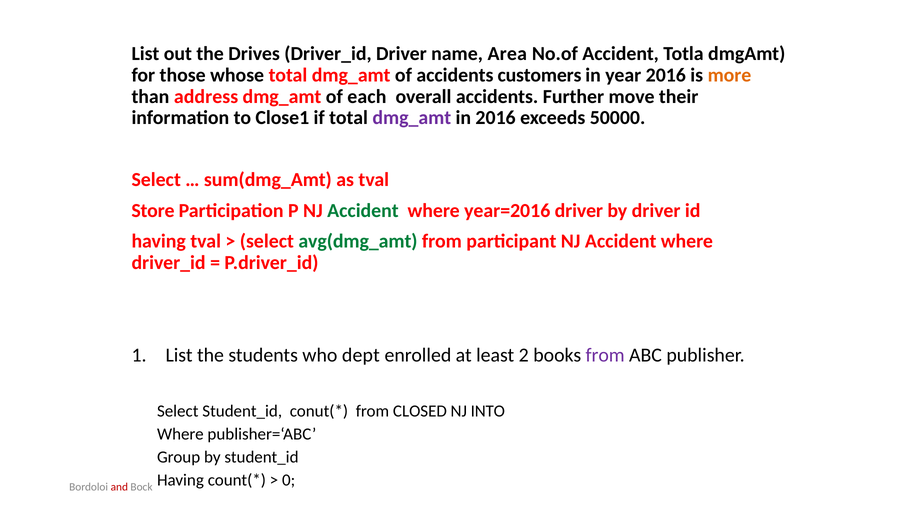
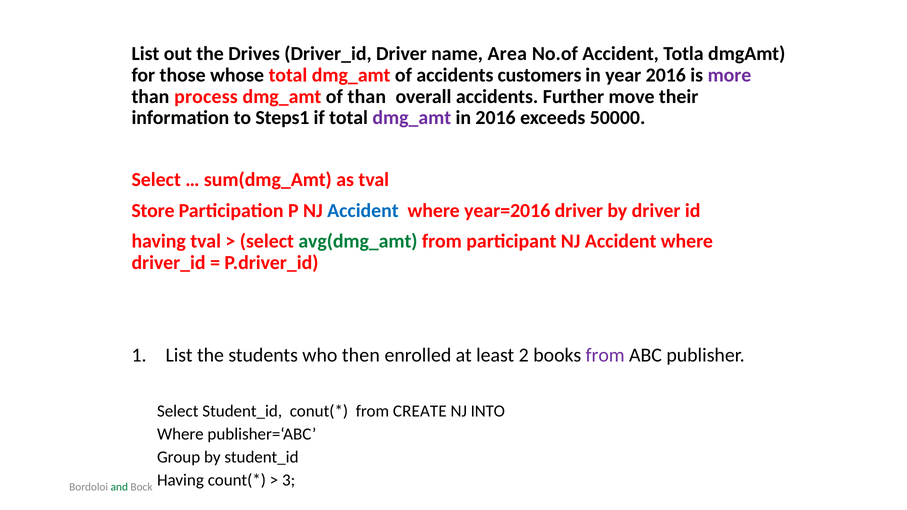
more colour: orange -> purple
address: address -> process
of each: each -> than
Close1: Close1 -> Steps1
Accident at (363, 211) colour: green -> blue
dept: dept -> then
CLOSED: CLOSED -> CREATE
0: 0 -> 3
and colour: red -> green
